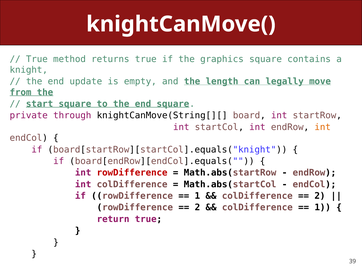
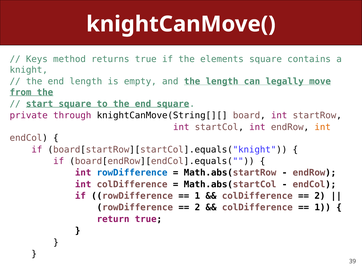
True at (37, 59): True -> Keys
graphics: graphics -> elements
end update: update -> length
rowDifference at (132, 173) colour: red -> blue
